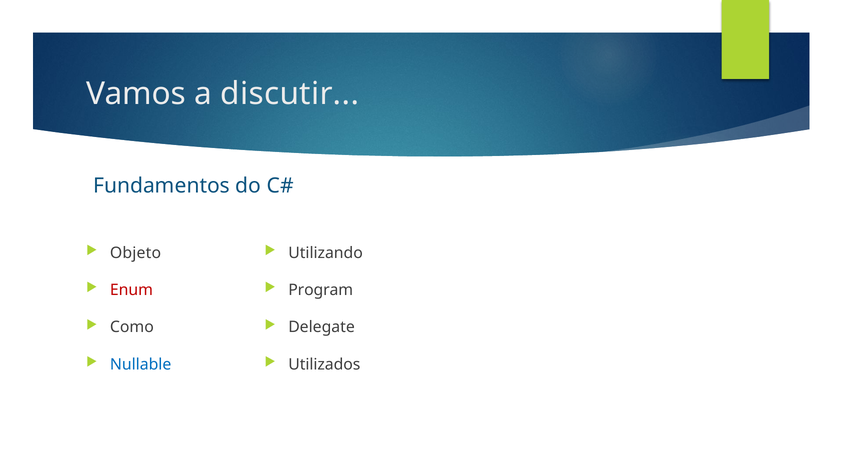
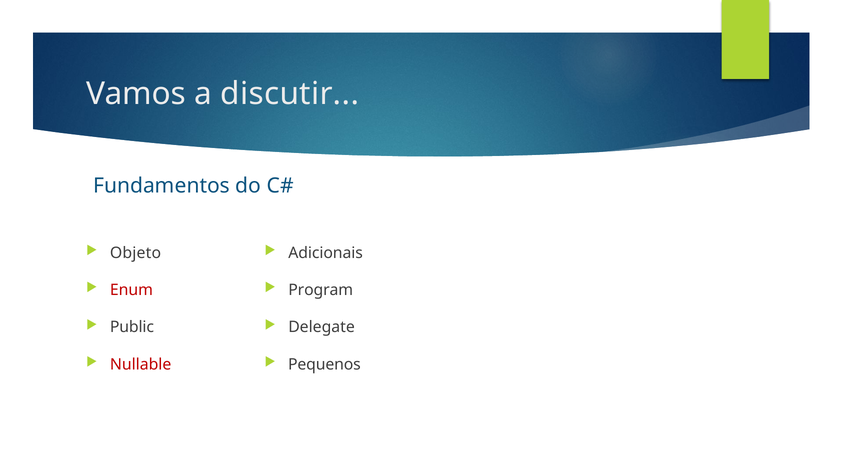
Utilizando: Utilizando -> Adicionais
Como: Como -> Public
Nullable colour: blue -> red
Utilizados: Utilizados -> Pequenos
